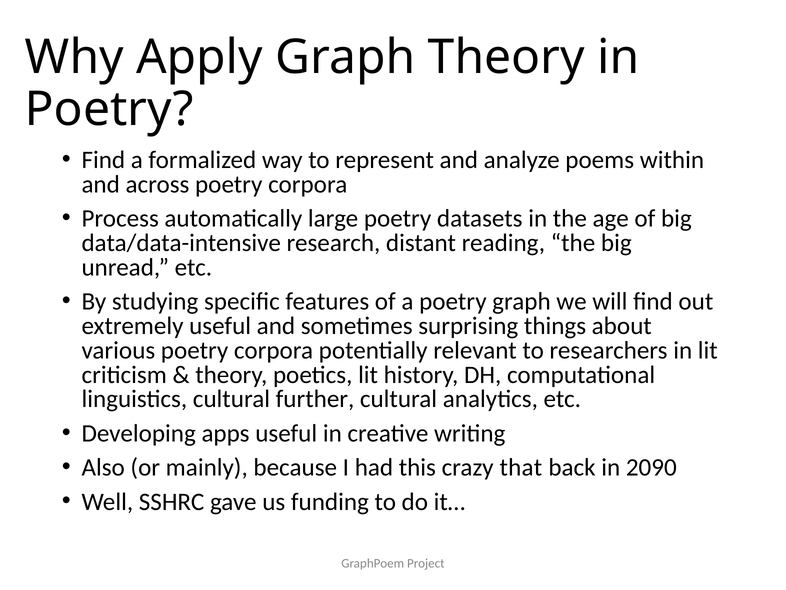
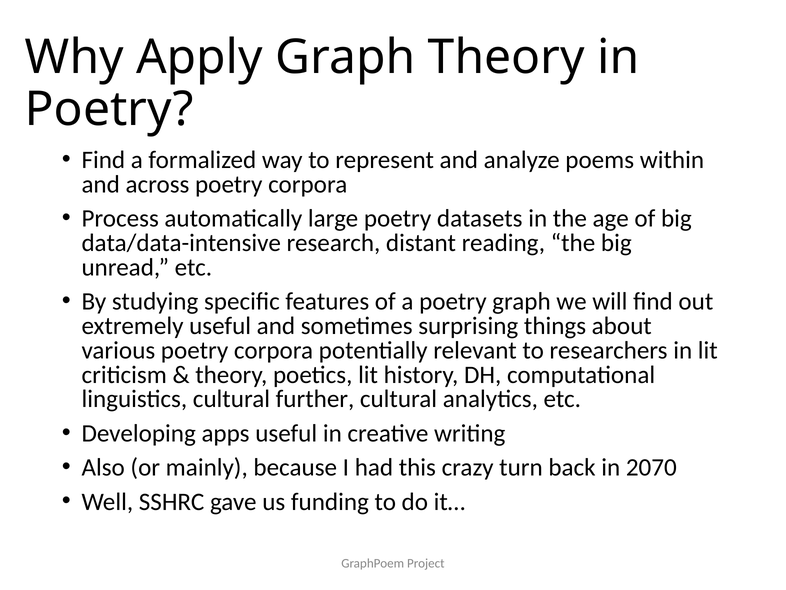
that: that -> turn
2090: 2090 -> 2070
